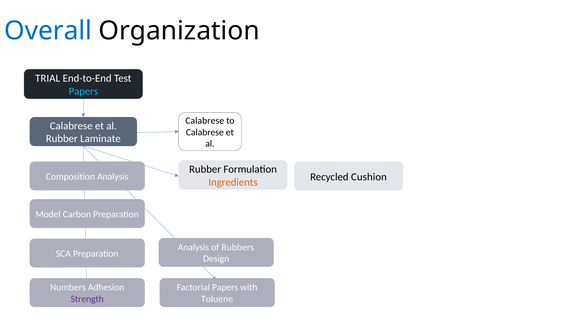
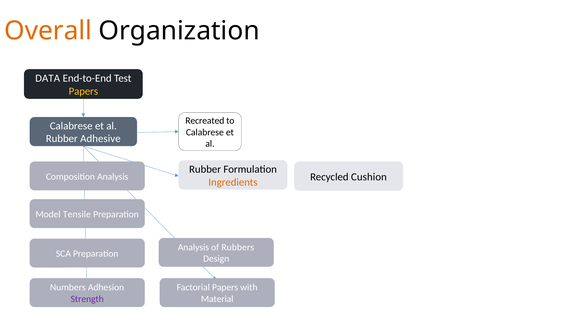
Overall colour: blue -> orange
TRIAL: TRIAL -> DATA
Papers at (83, 91) colour: light blue -> yellow
Calabrese at (205, 121): Calabrese -> Recreated
Laminate: Laminate -> Adhesive
Carbon: Carbon -> Tensile
Toluene: Toluene -> Material
